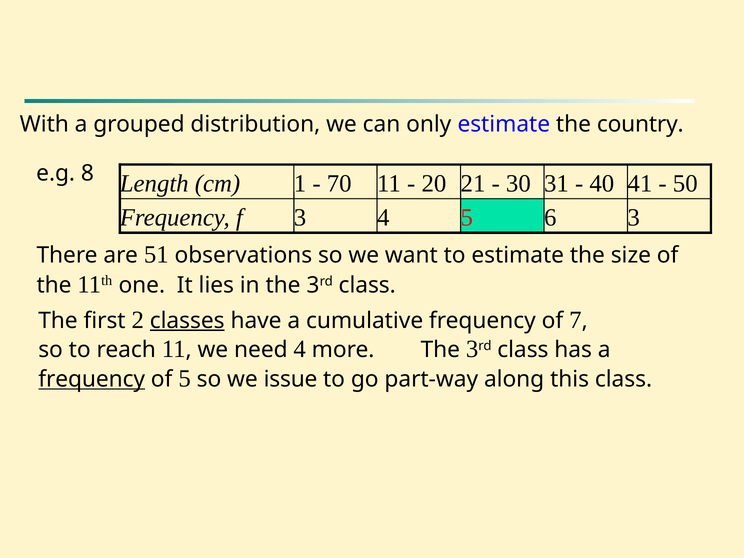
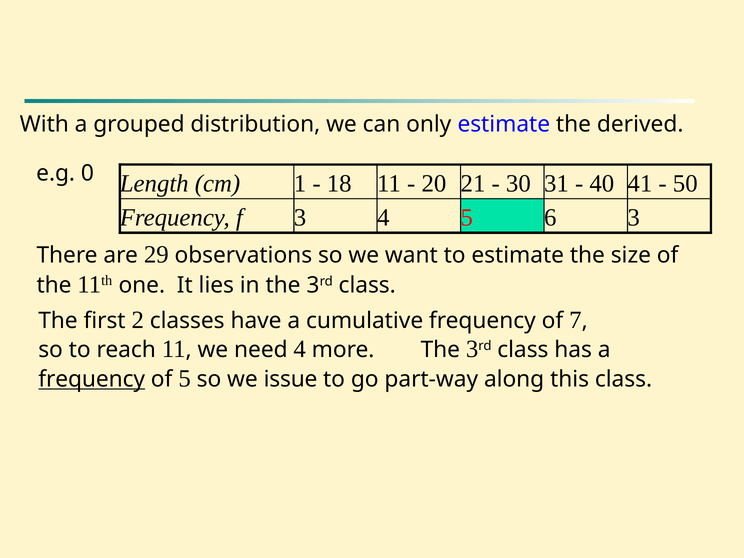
country: country -> derived
8: 8 -> 0
70: 70 -> 18
51: 51 -> 29
classes underline: present -> none
